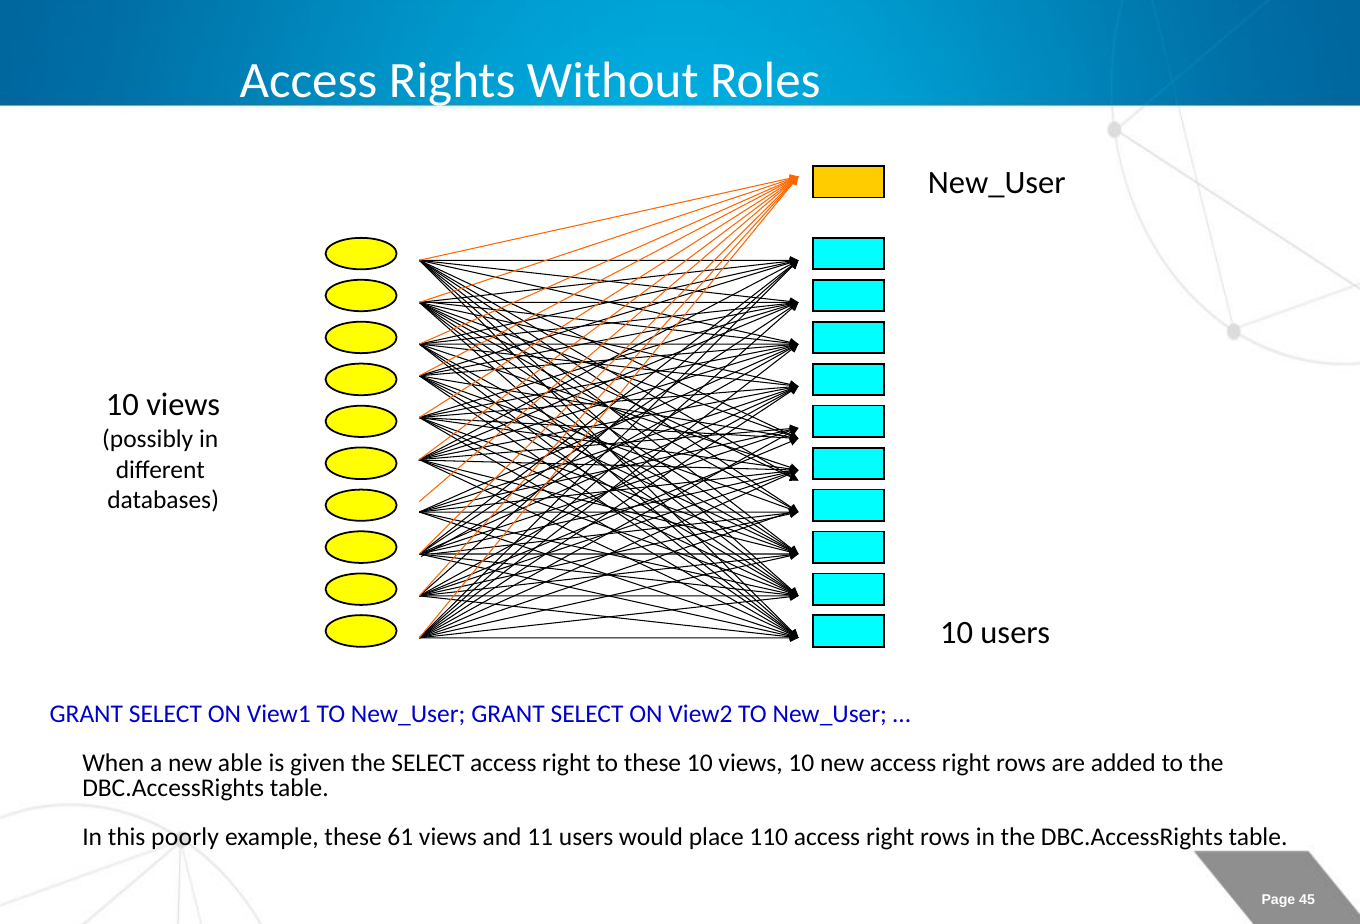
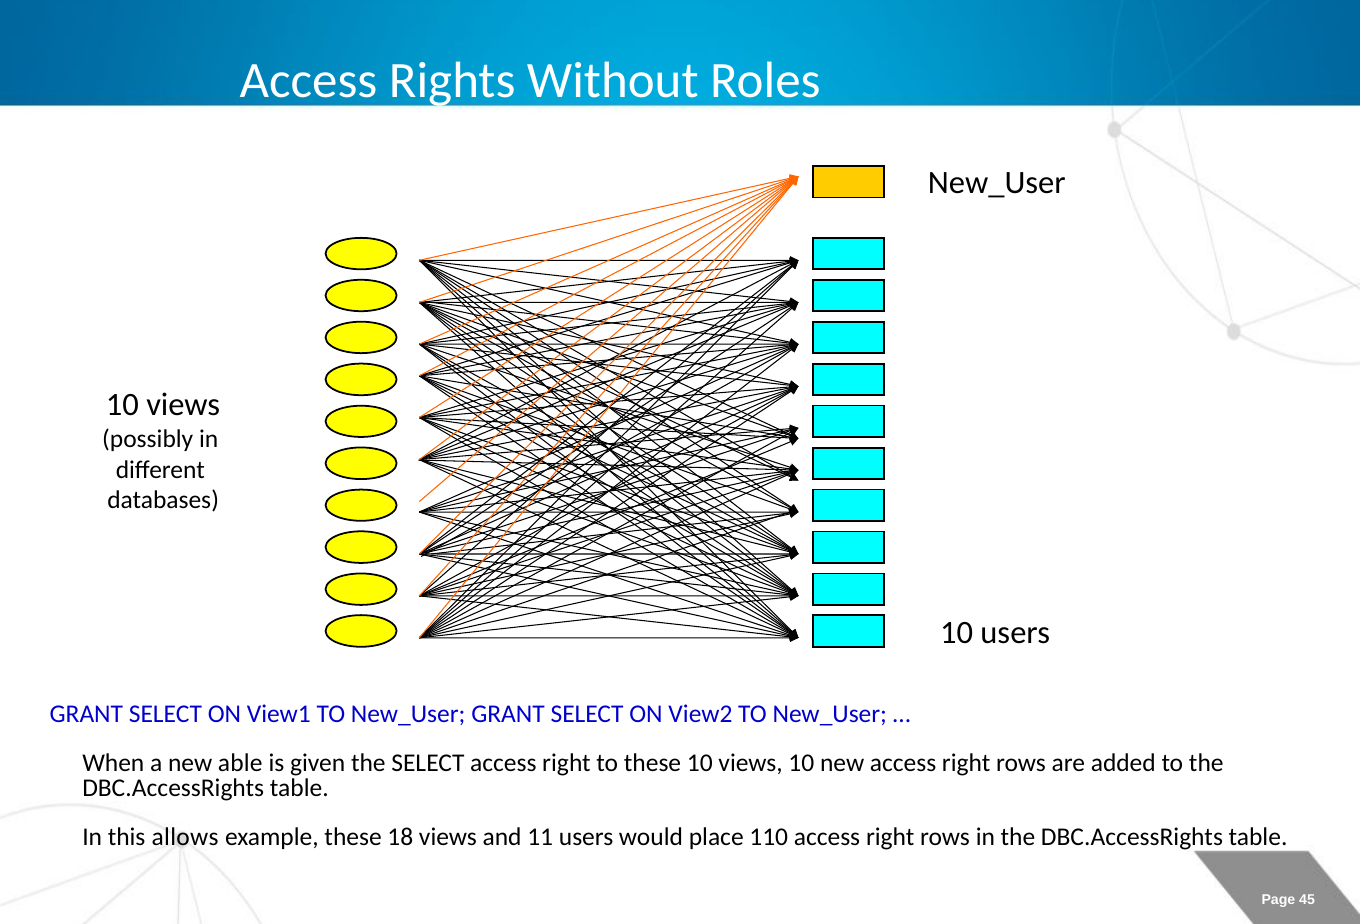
poorly: poorly -> allows
61: 61 -> 18
